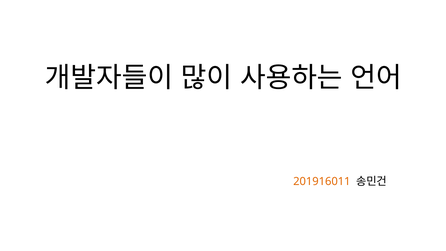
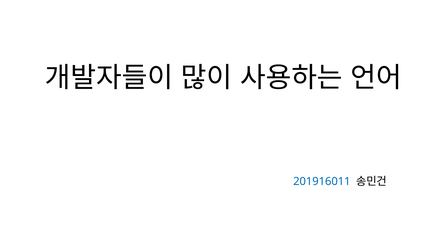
201916011 colour: orange -> blue
